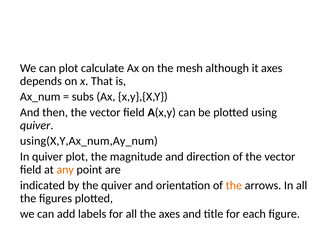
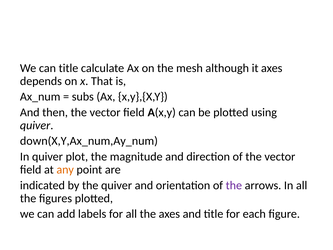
can plot: plot -> title
using(X,Y,Ax_num,Ay_num: using(X,Y,Ax_num,Ay_num -> down(X,Y,Ax_num,Ay_num
the at (234, 185) colour: orange -> purple
